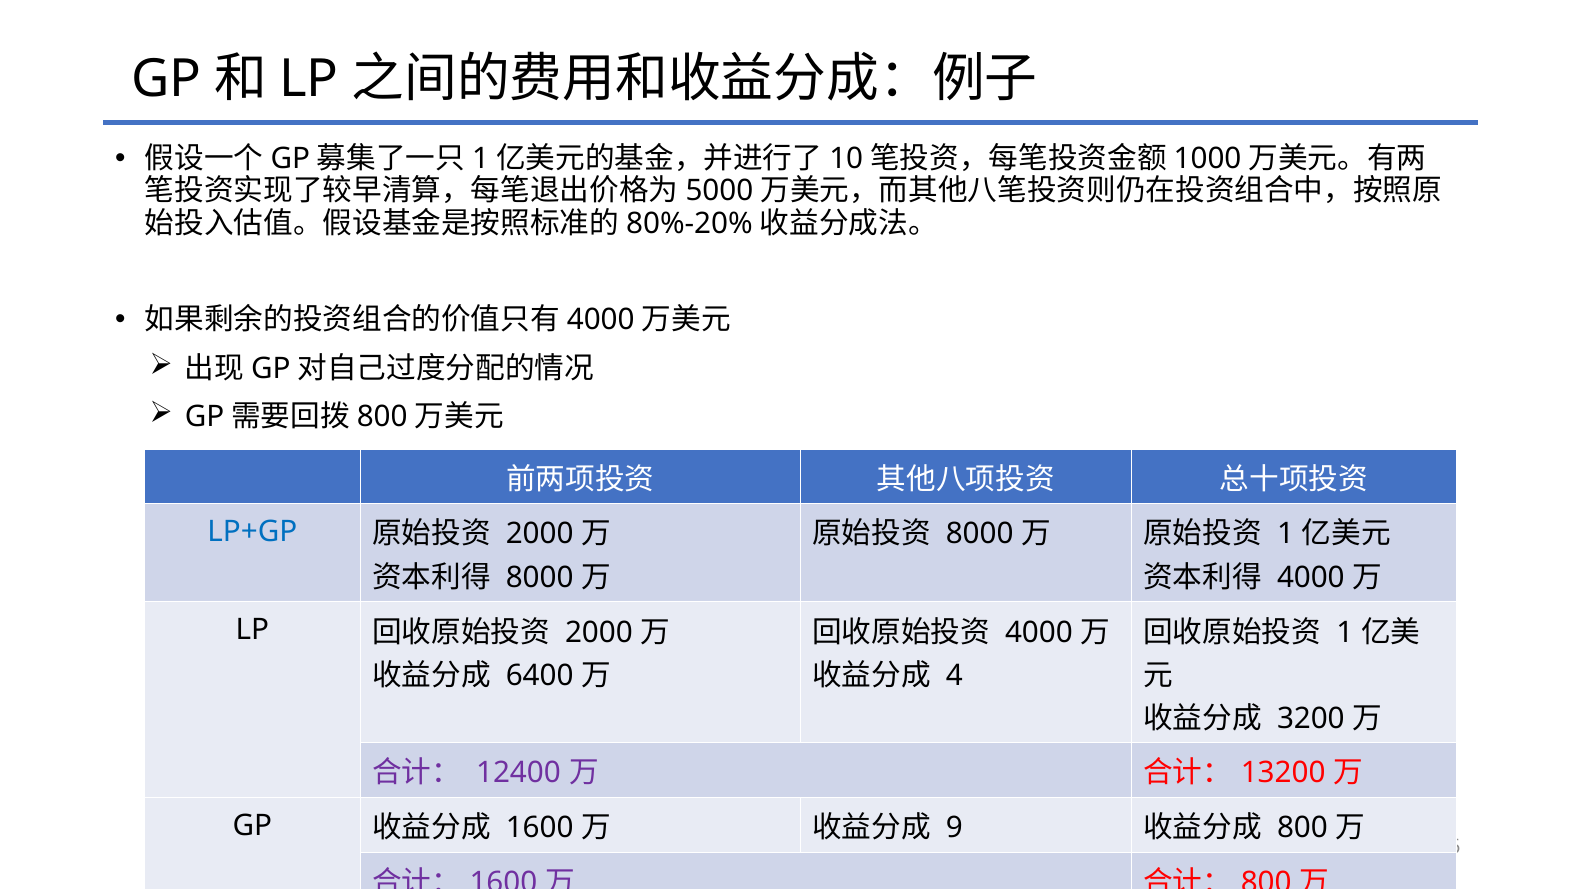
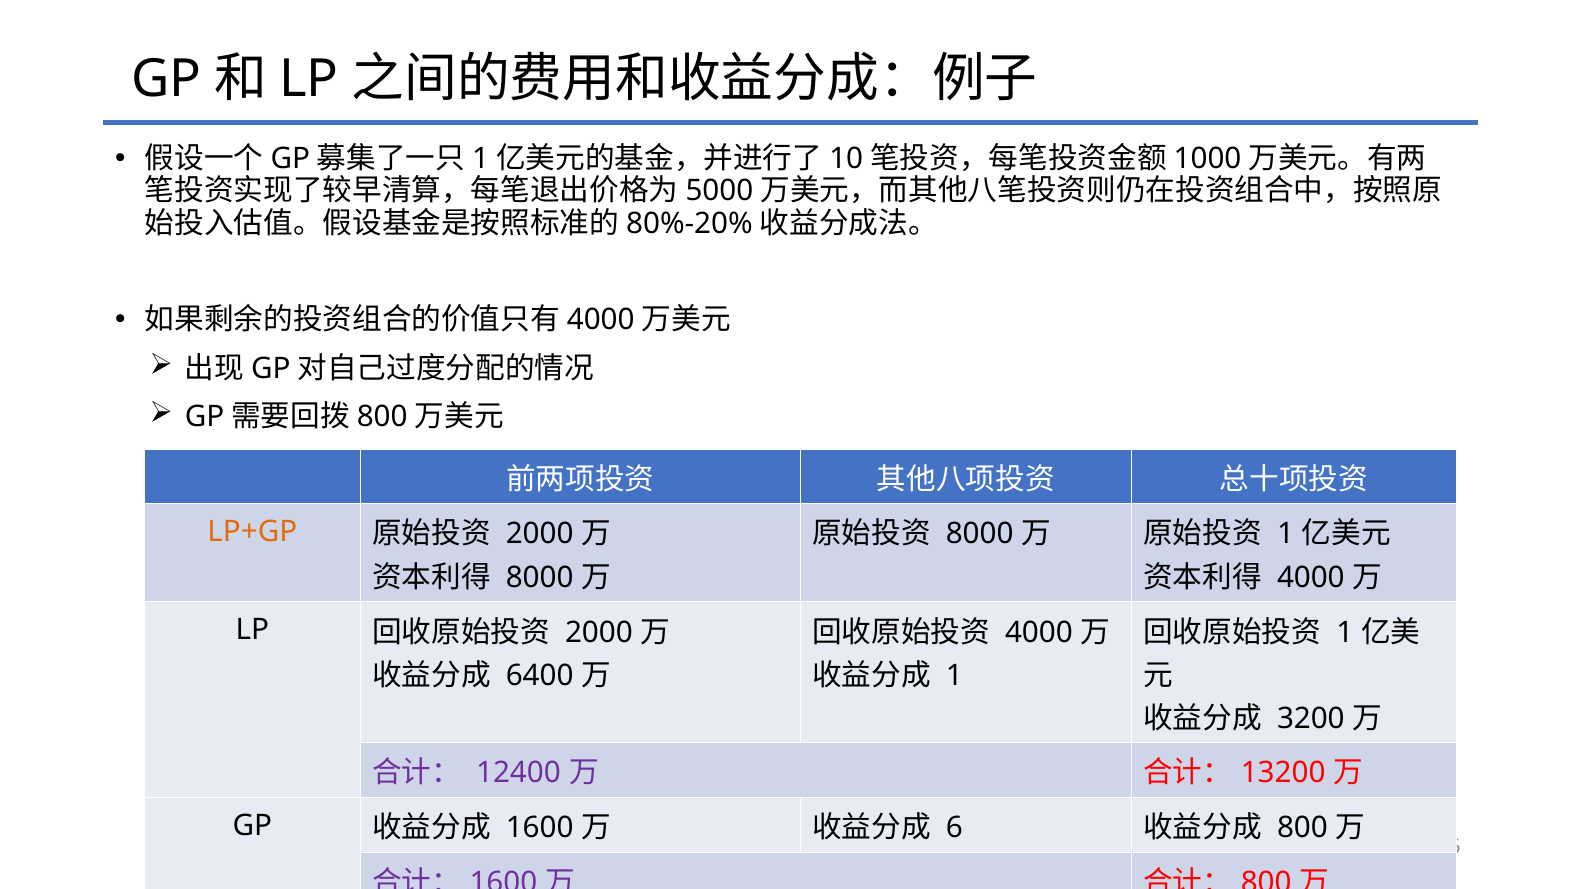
LP+GP colour: blue -> orange
4 at (954, 676): 4 -> 1
9: 9 -> 6
